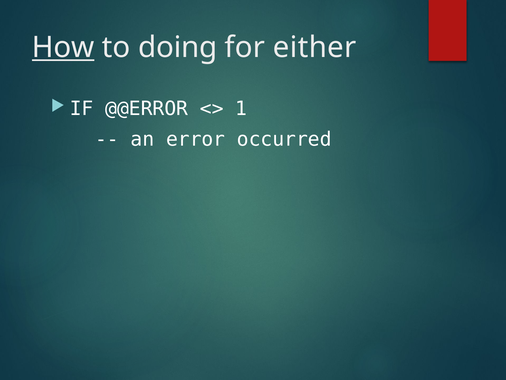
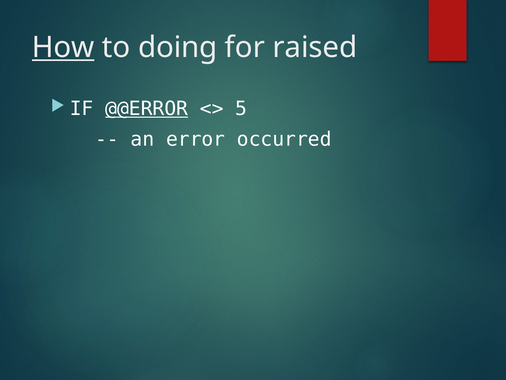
either: either -> raised
@@ERROR underline: none -> present
1: 1 -> 5
